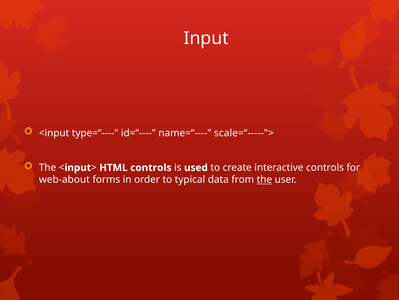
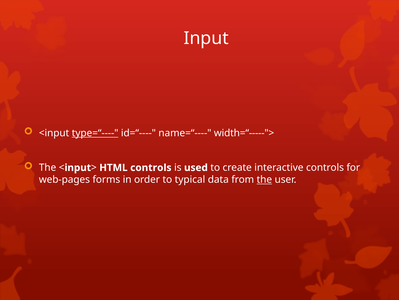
type=“---- underline: none -> present
scale=“-----">: scale=“-----"> -> width=“-----">
web-about: web-about -> web-pages
